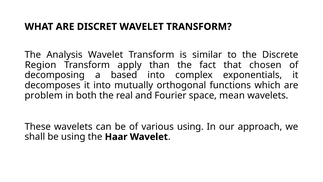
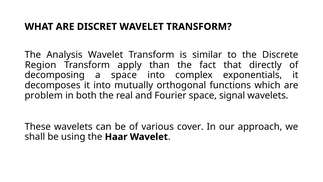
chosen: chosen -> directly
a based: based -> space
mean: mean -> signal
various using: using -> cover
